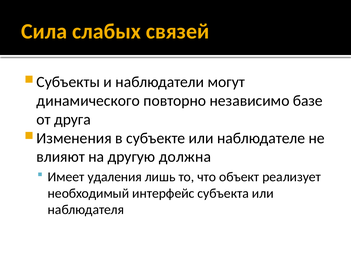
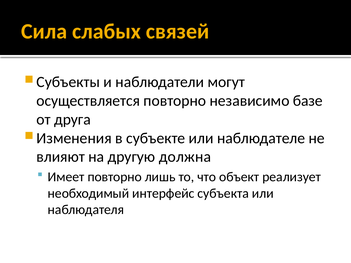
динамического: динамического -> осуществляется
Имеет удаления: удаления -> повторно
